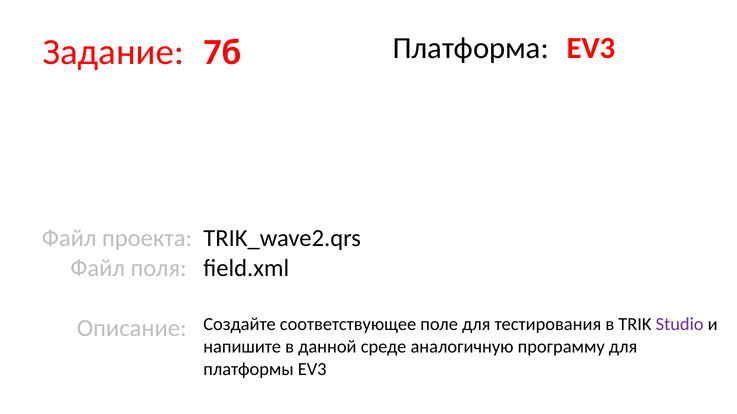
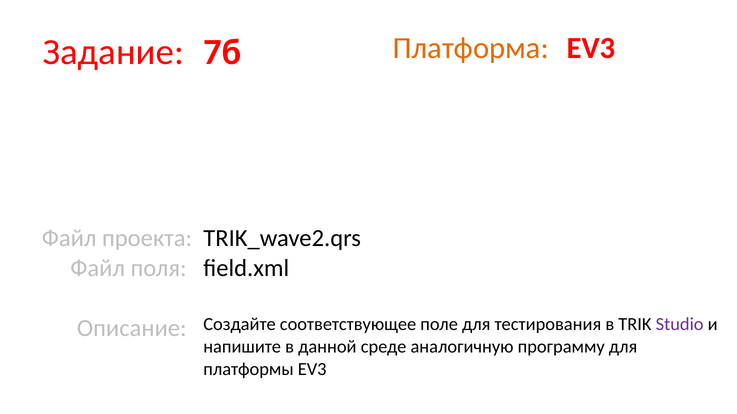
Платформа colour: black -> orange
